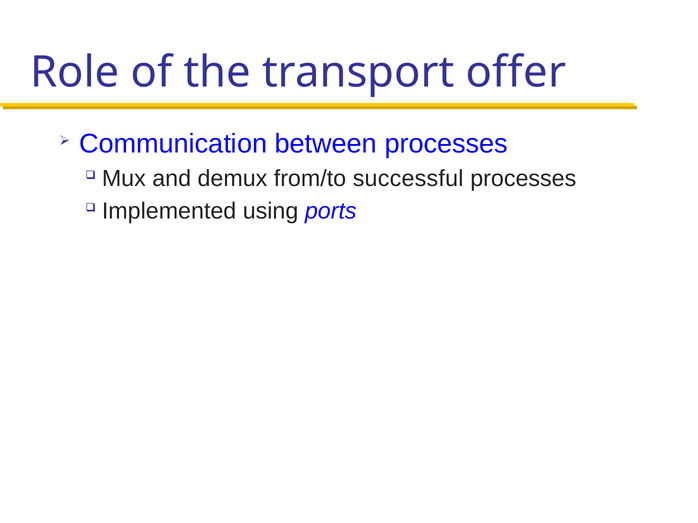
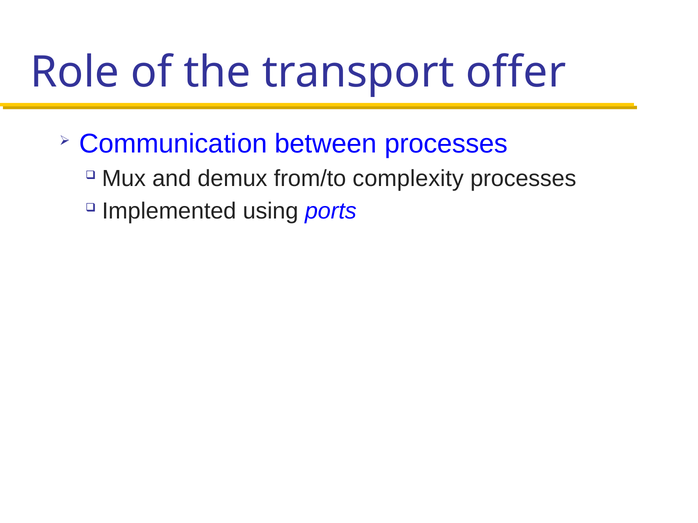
successful: successful -> complexity
